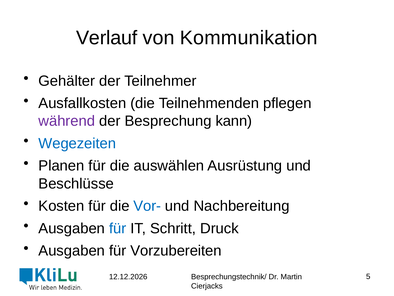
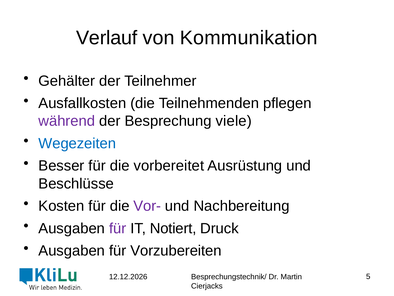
kann: kann -> viele
Planen: Planen -> Besser
auswählen: auswählen -> vorbereitet
Vor- colour: blue -> purple
für at (118, 228) colour: blue -> purple
Schritt: Schritt -> Notiert
